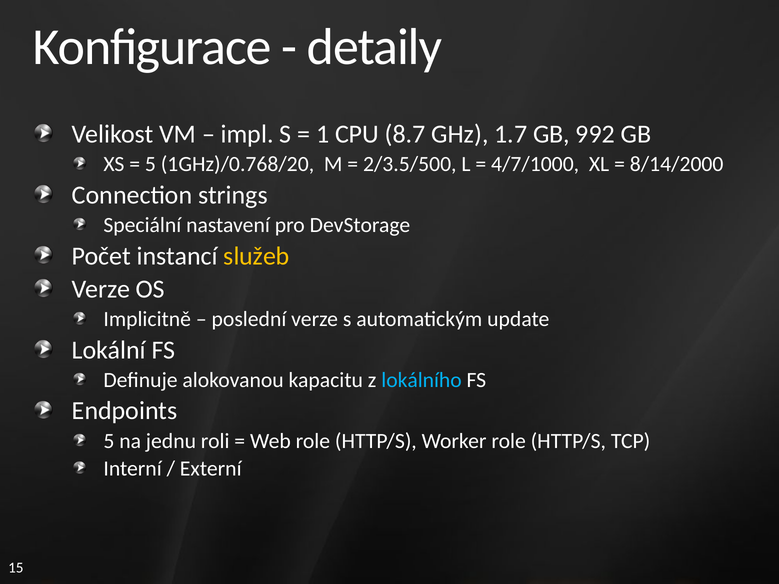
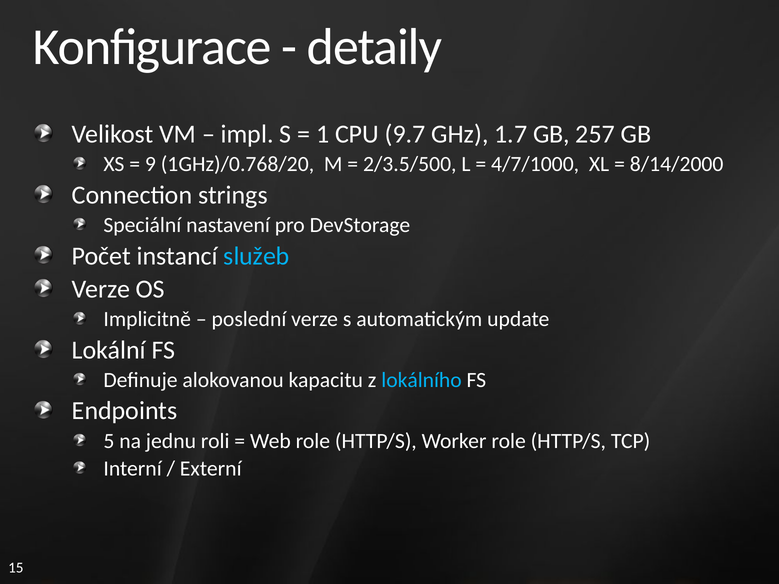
8.7: 8.7 -> 9.7
992: 992 -> 257
5 at (150, 164): 5 -> 9
služeb colour: yellow -> light blue
